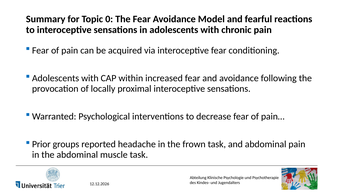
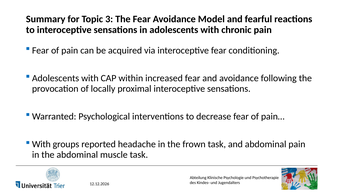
0: 0 -> 3
Prior at (41, 144): Prior -> With
